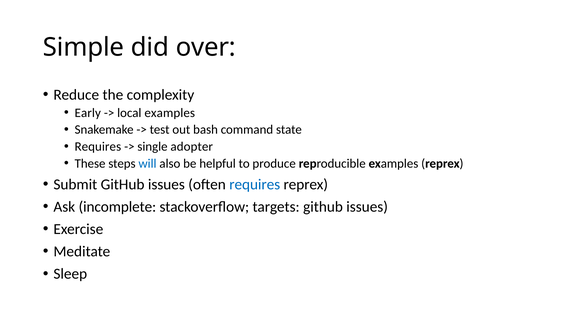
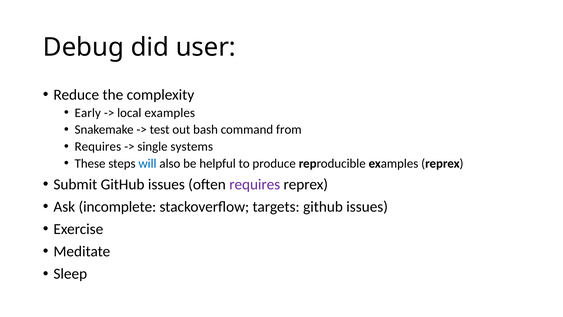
Simple: Simple -> Debug
over: over -> user
state: state -> from
adopter: adopter -> systems
requires at (255, 184) colour: blue -> purple
